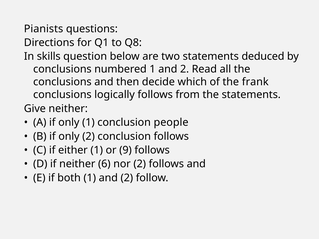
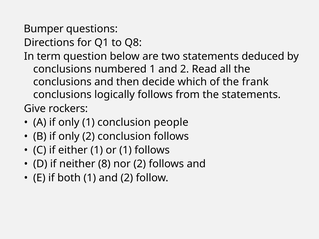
Pianists: Pianists -> Bumper
skills: skills -> term
Give neither: neither -> rockers
or 9: 9 -> 1
6: 6 -> 8
